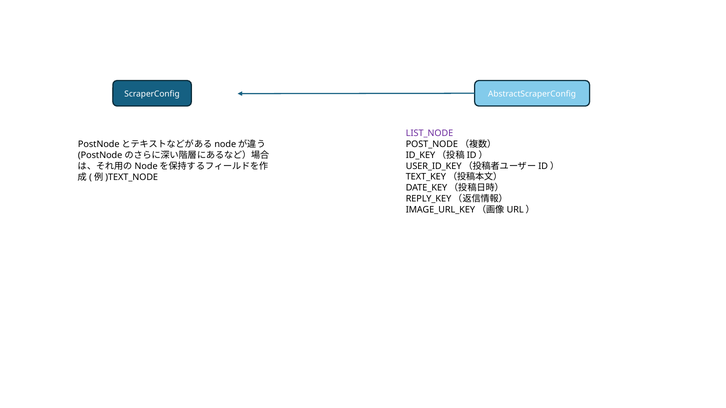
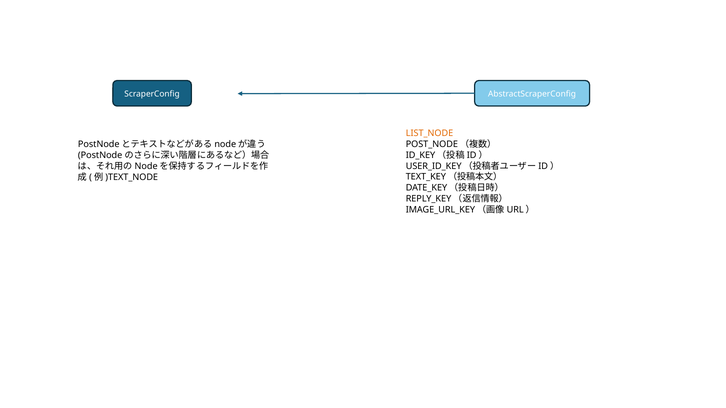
LIST_NODE colour: purple -> orange
